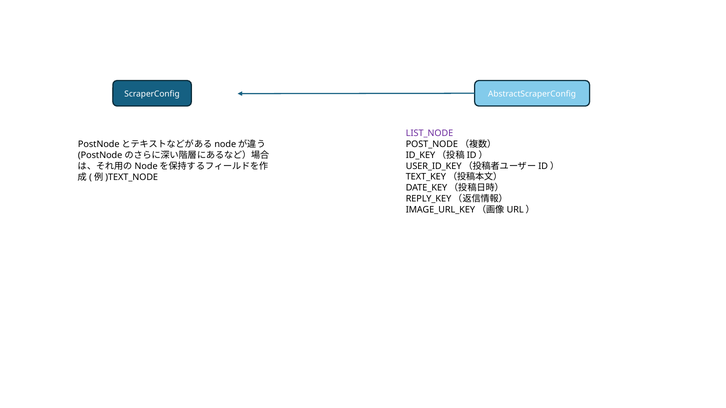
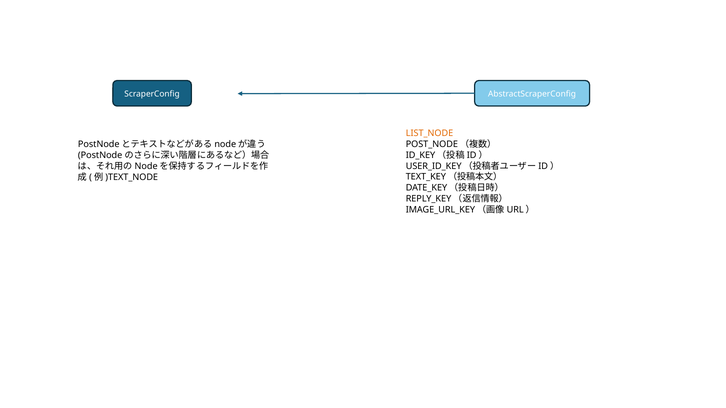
LIST_NODE colour: purple -> orange
